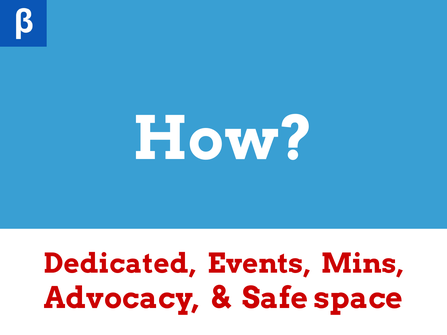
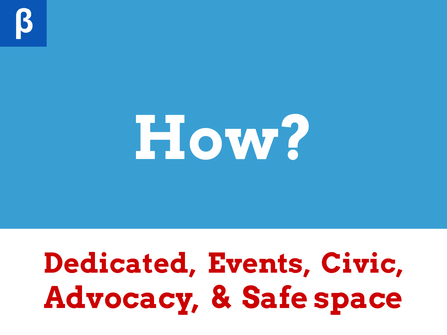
Mins: Mins -> Civic
